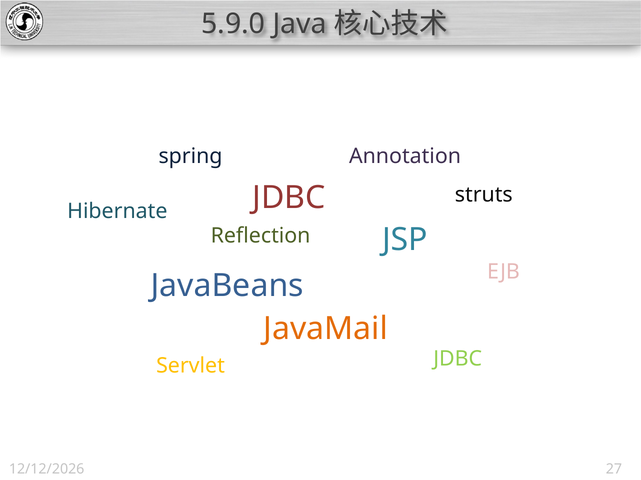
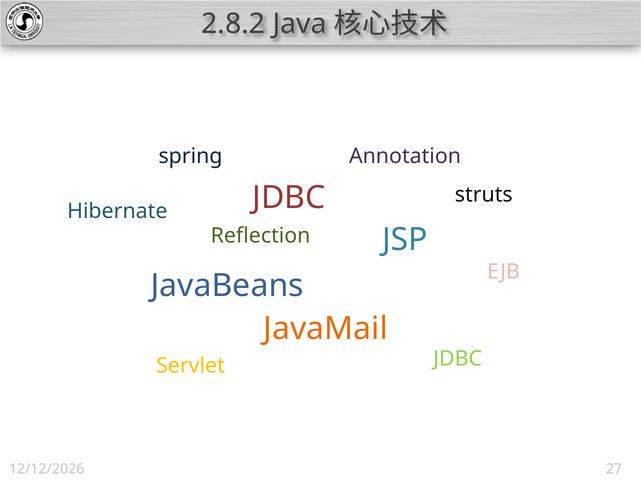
5.9.0: 5.9.0 -> 2.8.2
